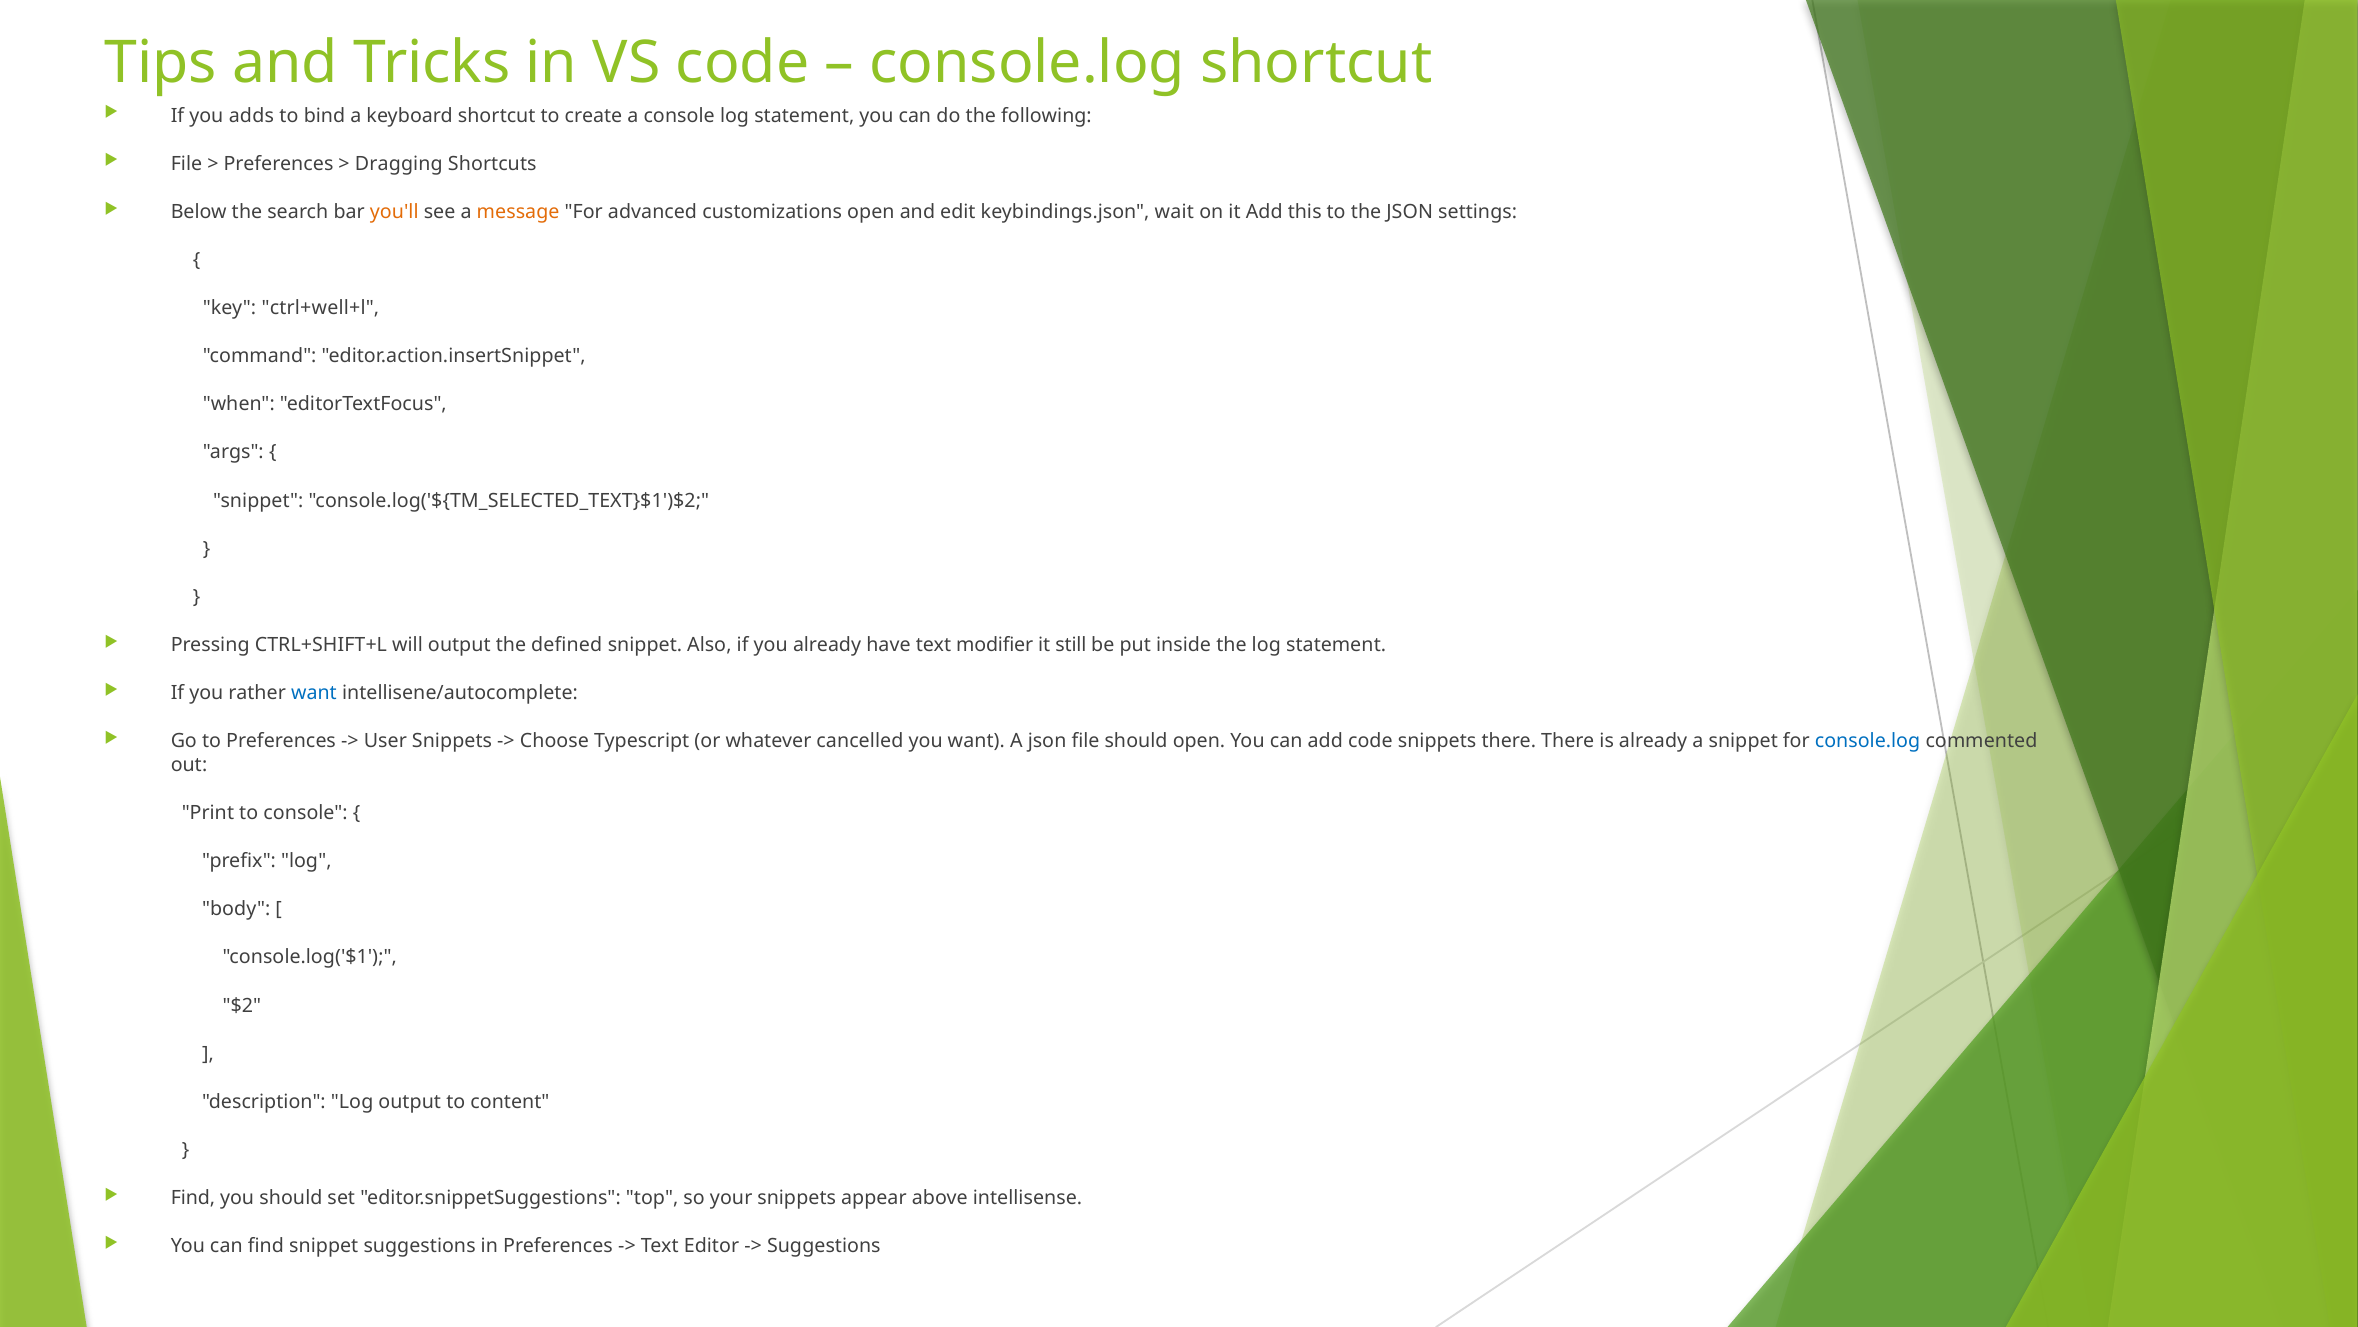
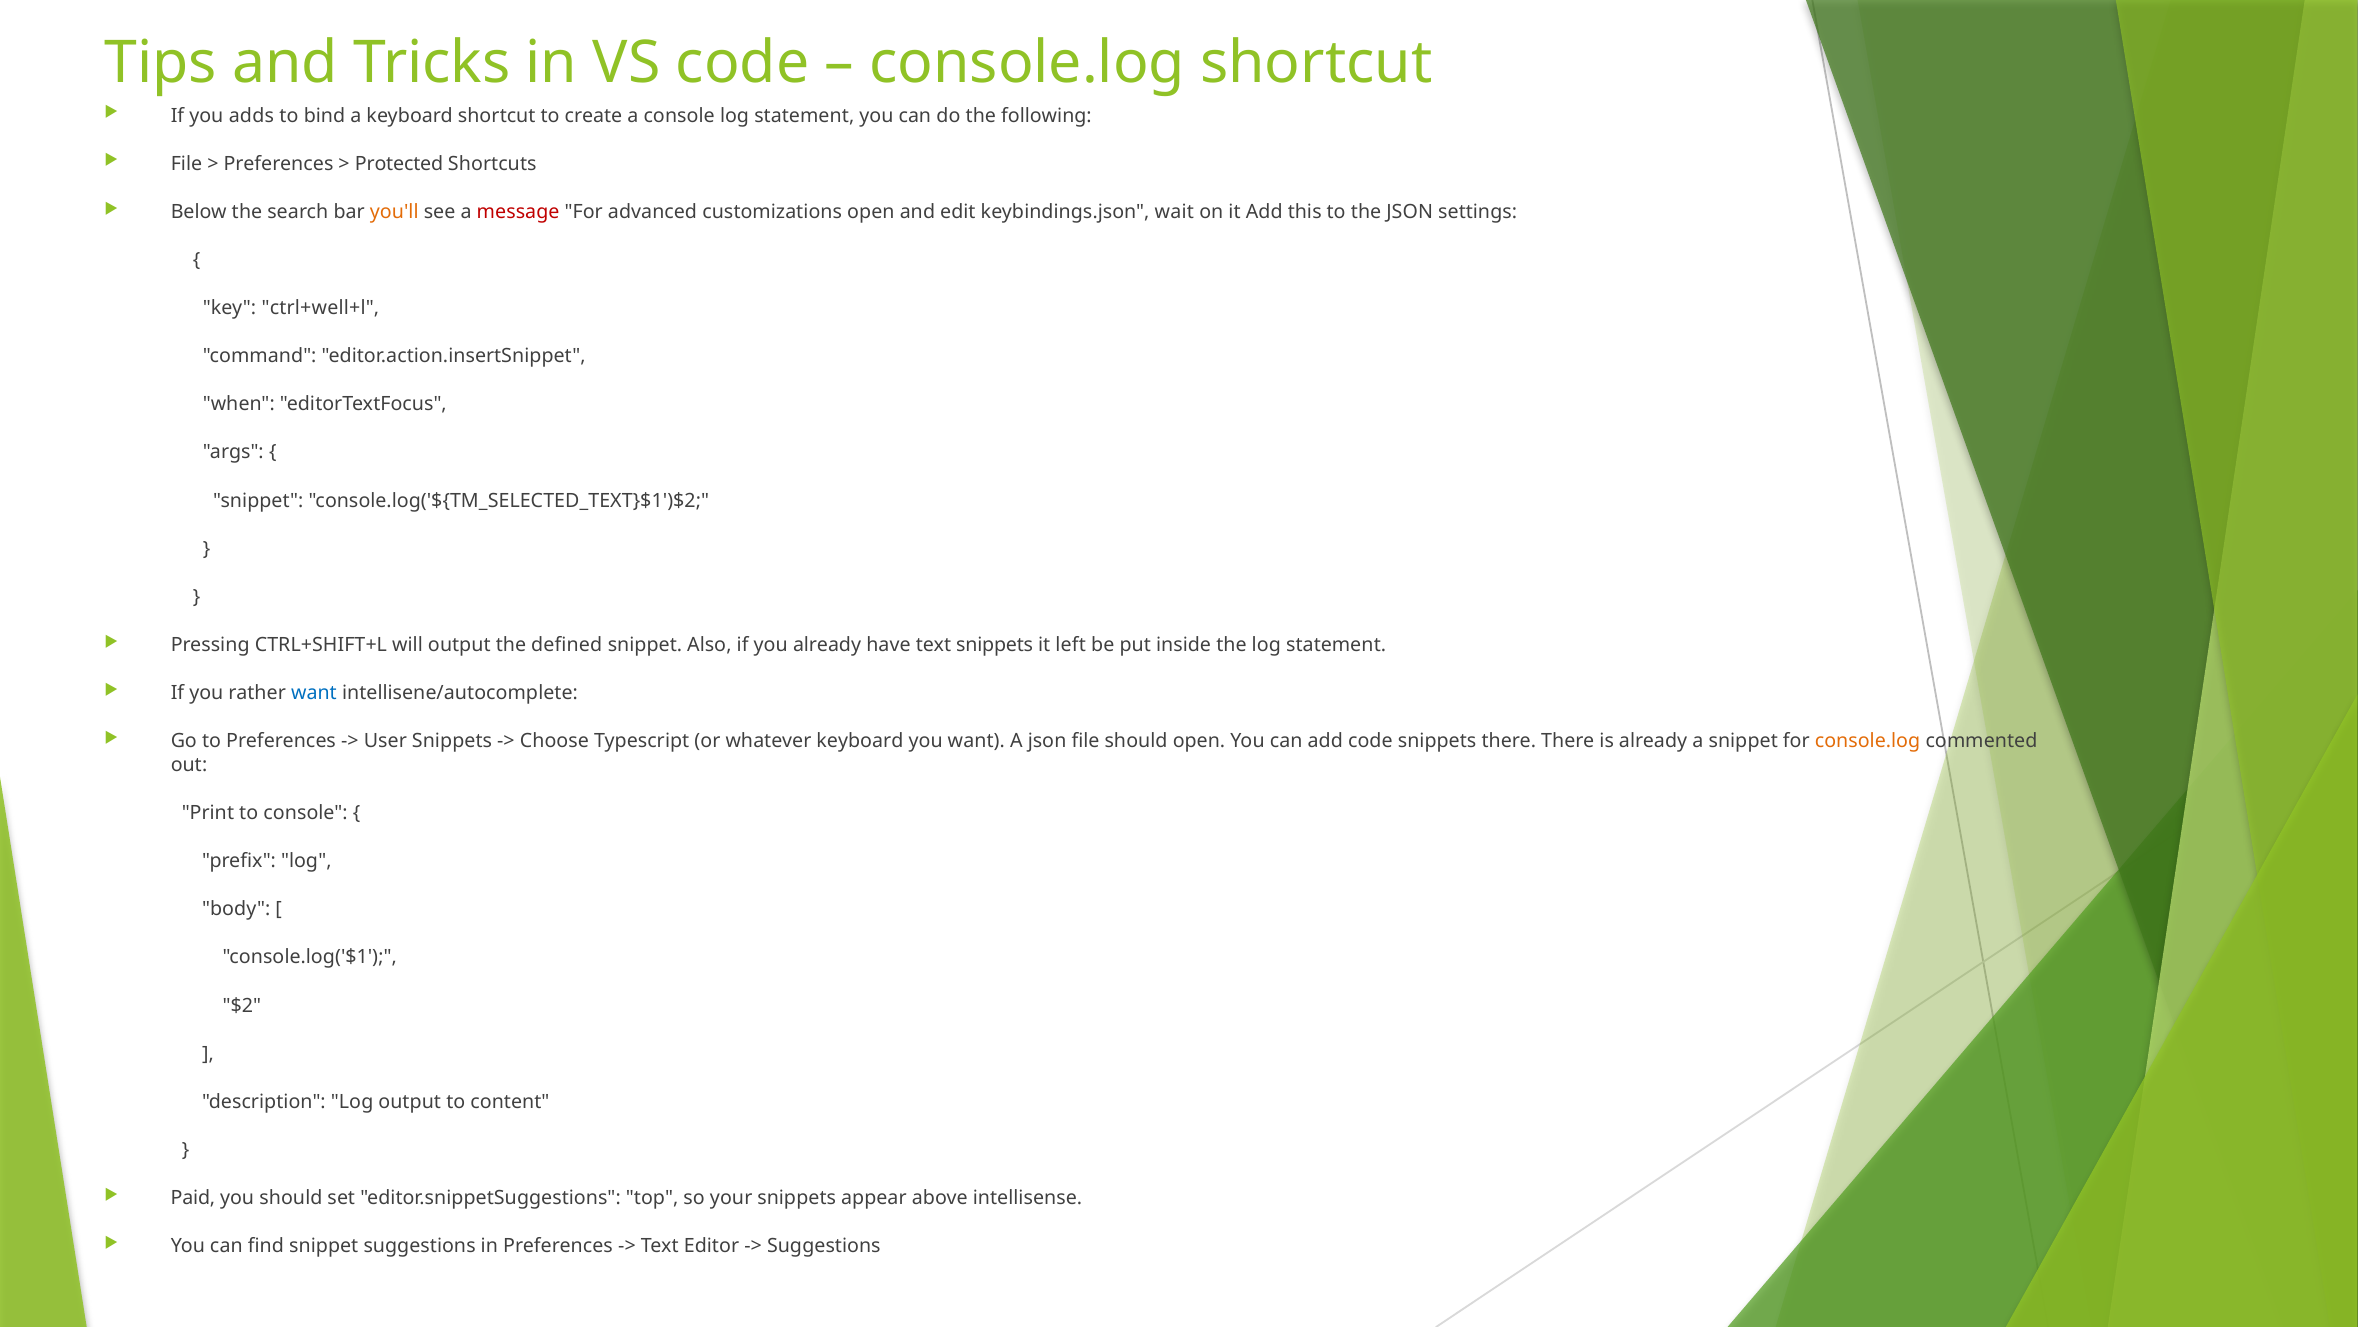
Dragging: Dragging -> Protected
message colour: orange -> red
text modifier: modifier -> snippets
still: still -> left
whatever cancelled: cancelled -> keyboard
console.log at (1868, 741) colour: blue -> orange
Find at (193, 1197): Find -> Paid
